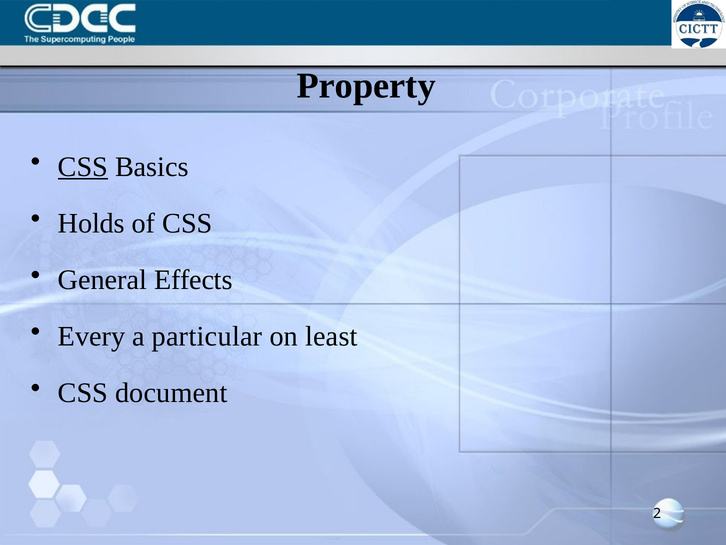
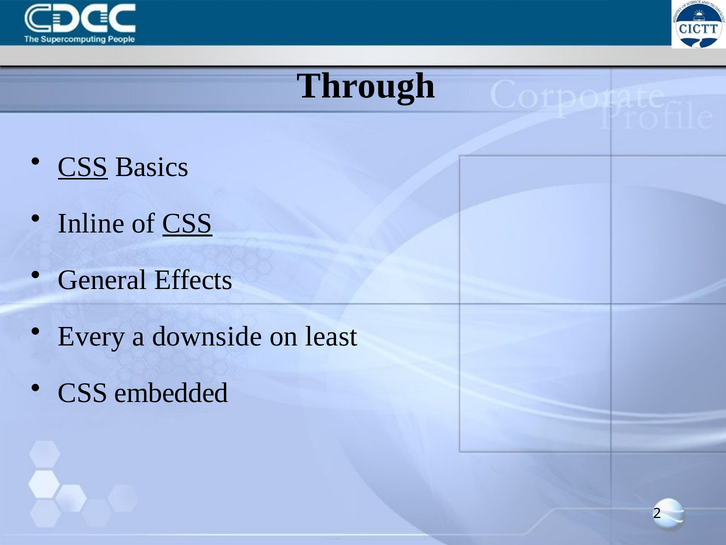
Property: Property -> Through
Holds: Holds -> Inline
CSS at (187, 223) underline: none -> present
particular: particular -> downside
document: document -> embedded
